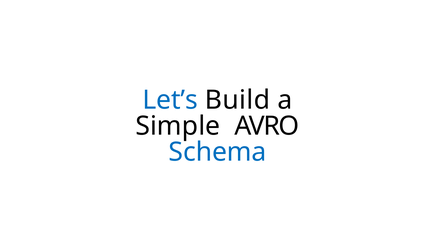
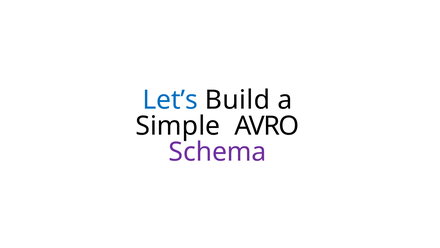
Schema colour: blue -> purple
